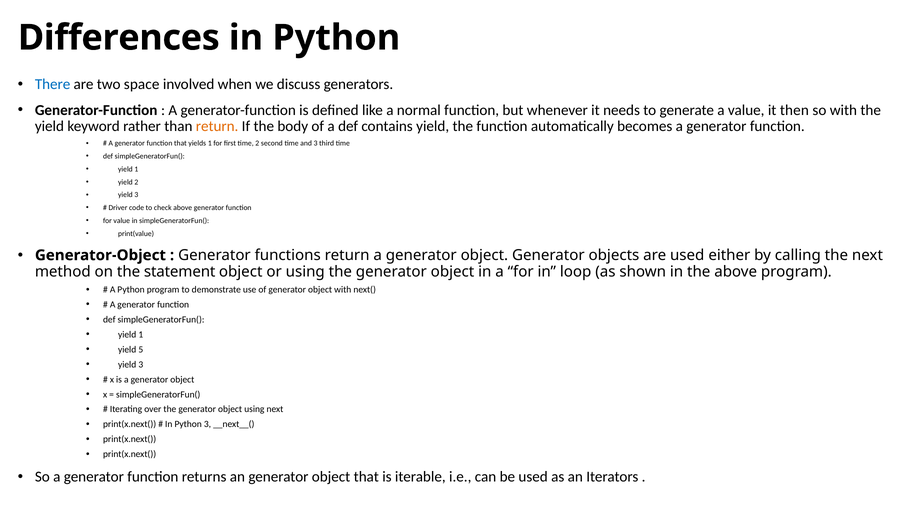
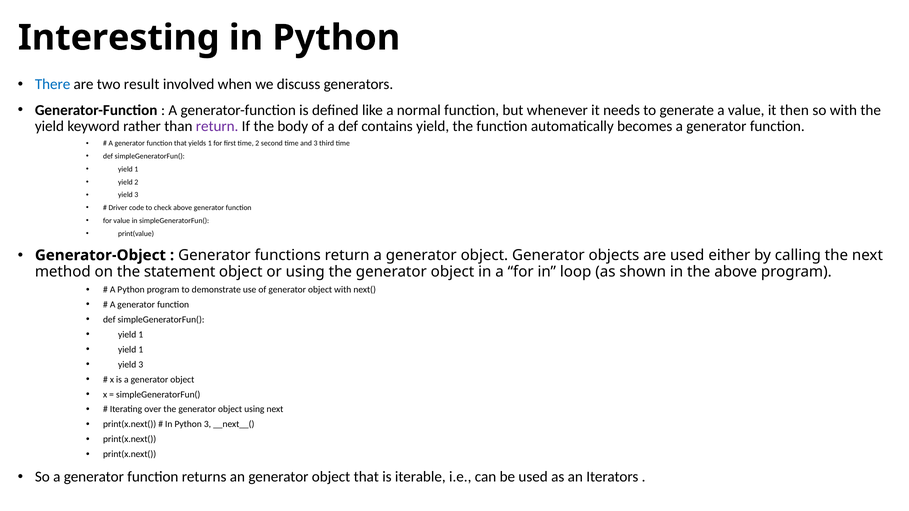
Differences: Differences -> Interesting
space: space -> result
return at (217, 126) colour: orange -> purple
5 at (141, 350): 5 -> 1
